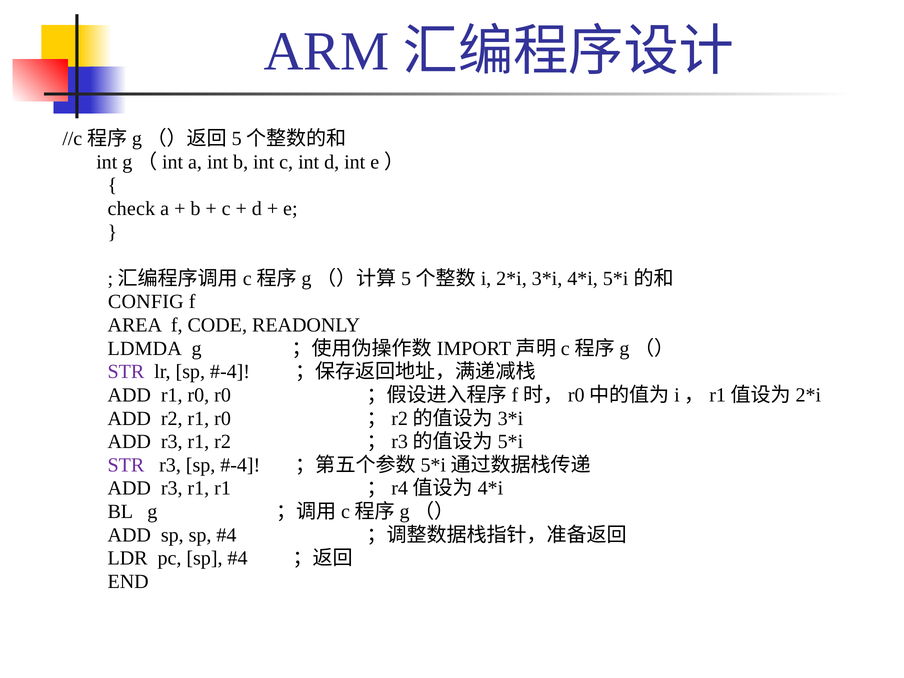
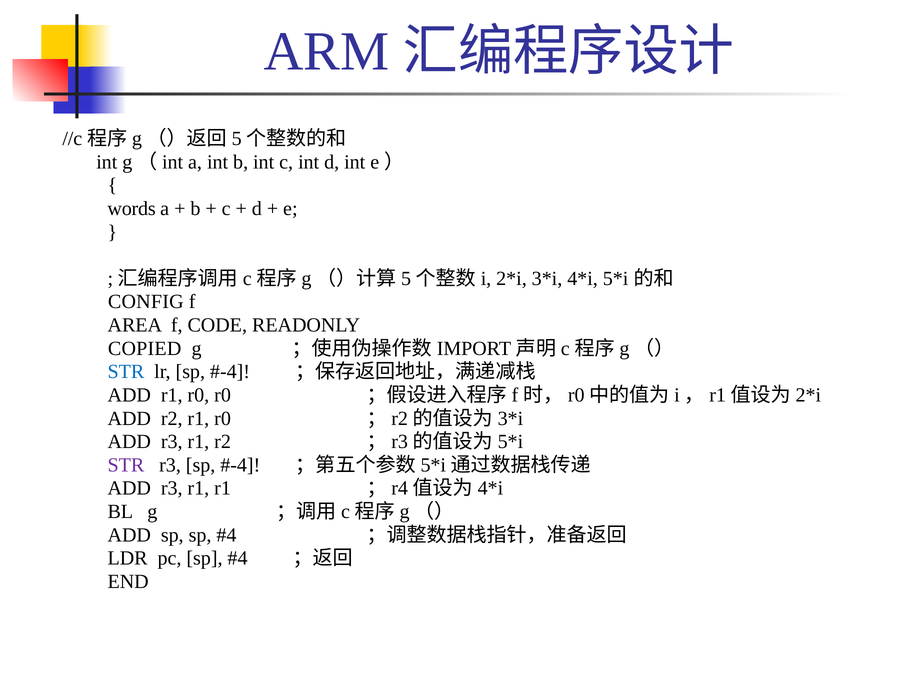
check: check -> words
LDMDA: LDMDA -> COPIED
STR at (126, 372) colour: purple -> blue
